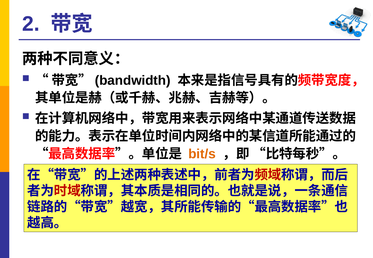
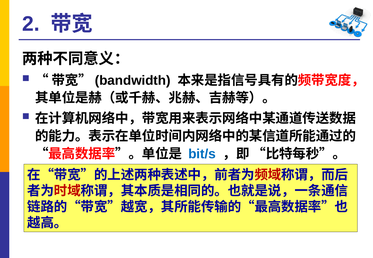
bit/s colour: orange -> blue
